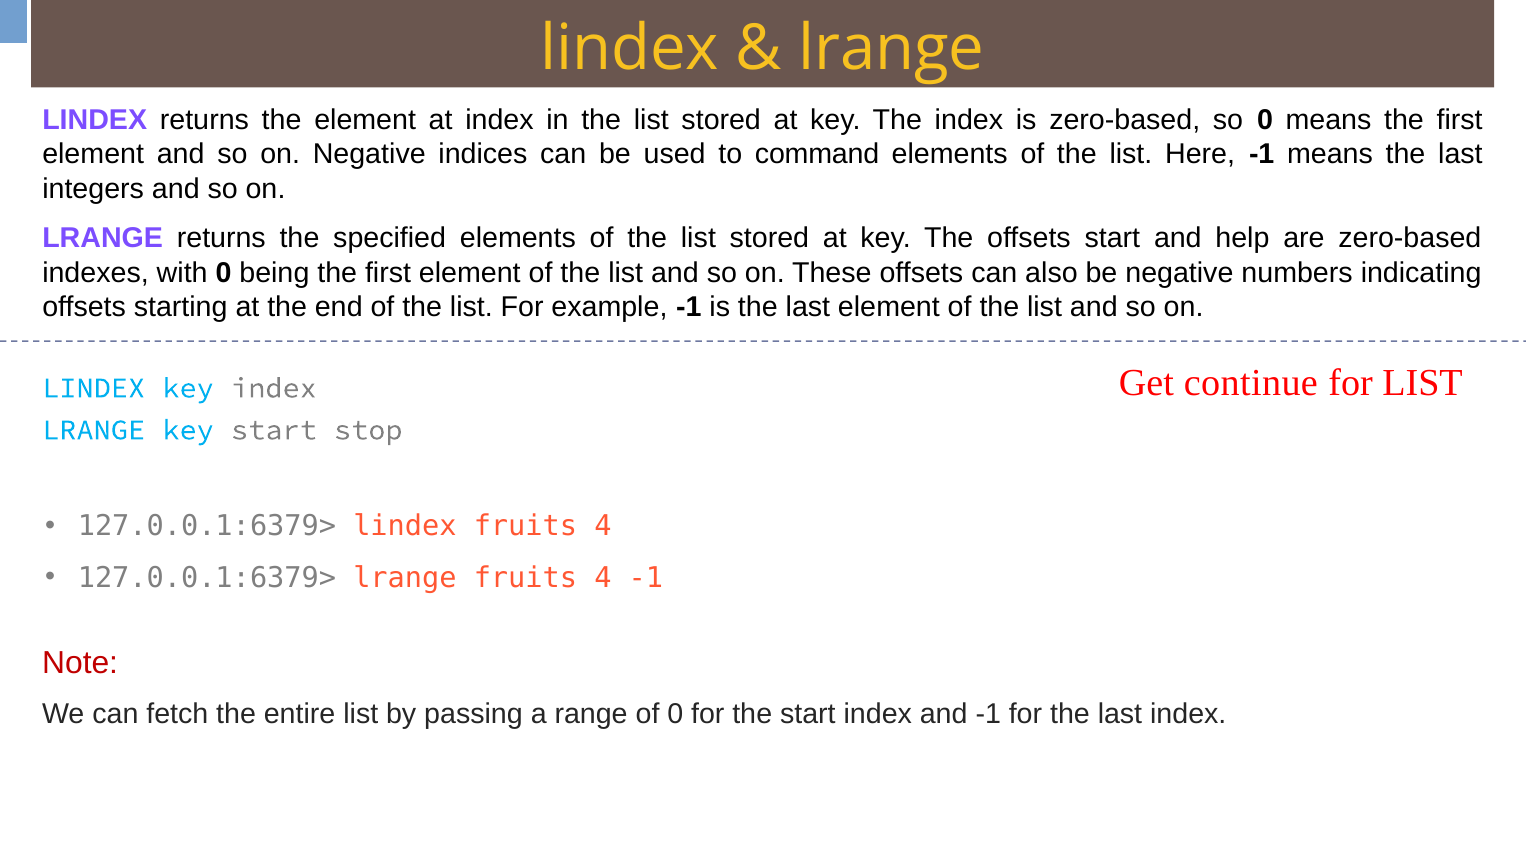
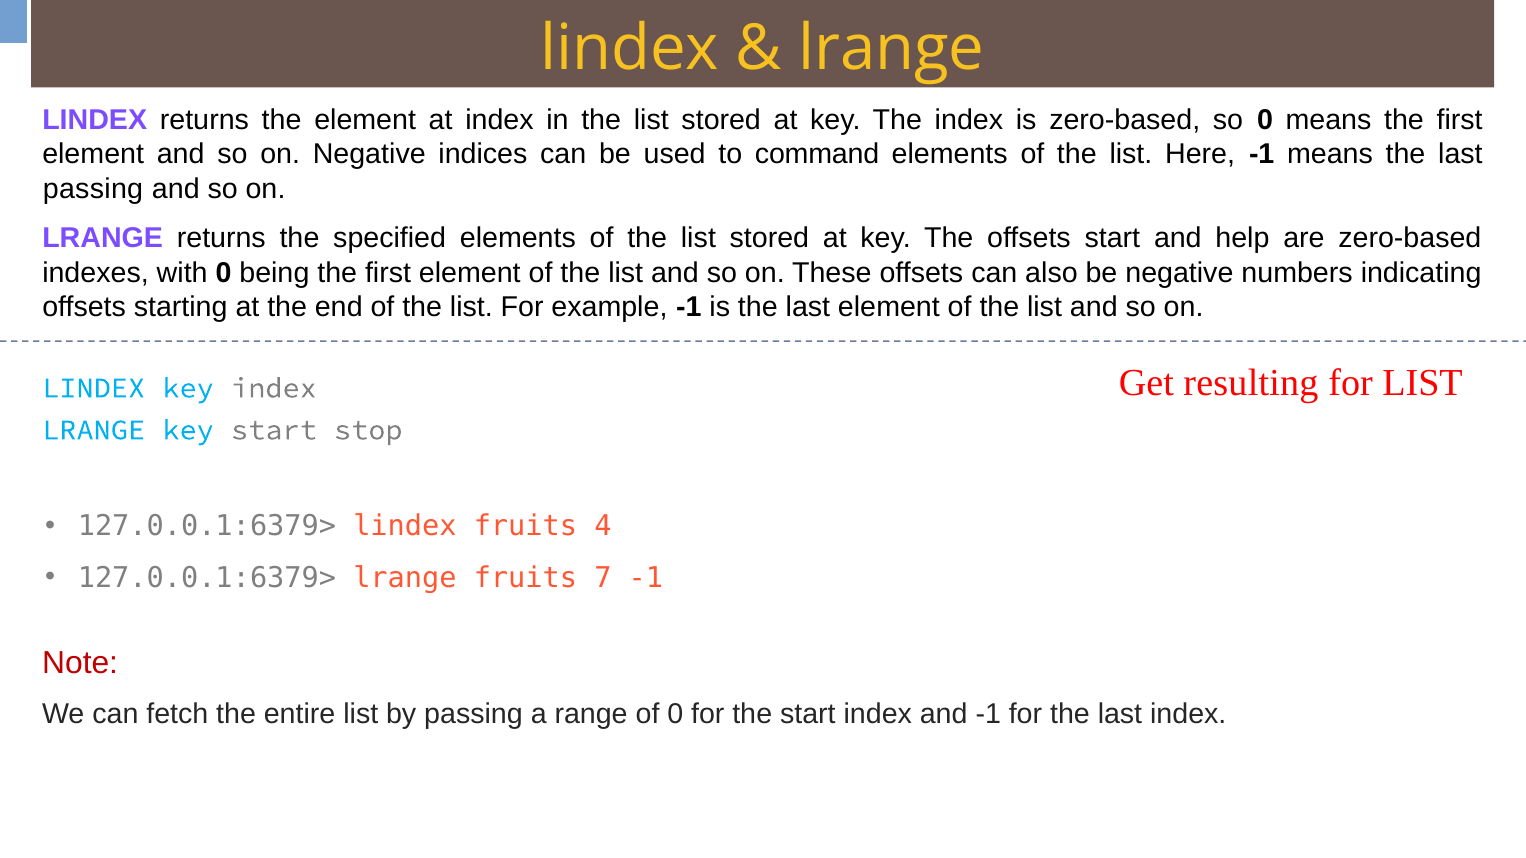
integers at (93, 189): integers -> passing
continue: continue -> resulting
lrange fruits 4: 4 -> 7
